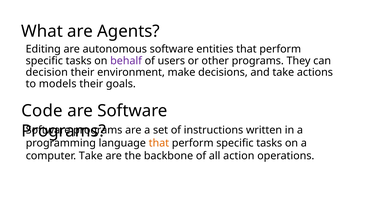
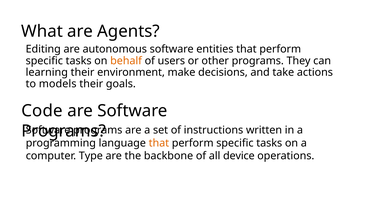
behalf colour: purple -> orange
decision: decision -> learning
computer Take: Take -> Type
action: action -> device
